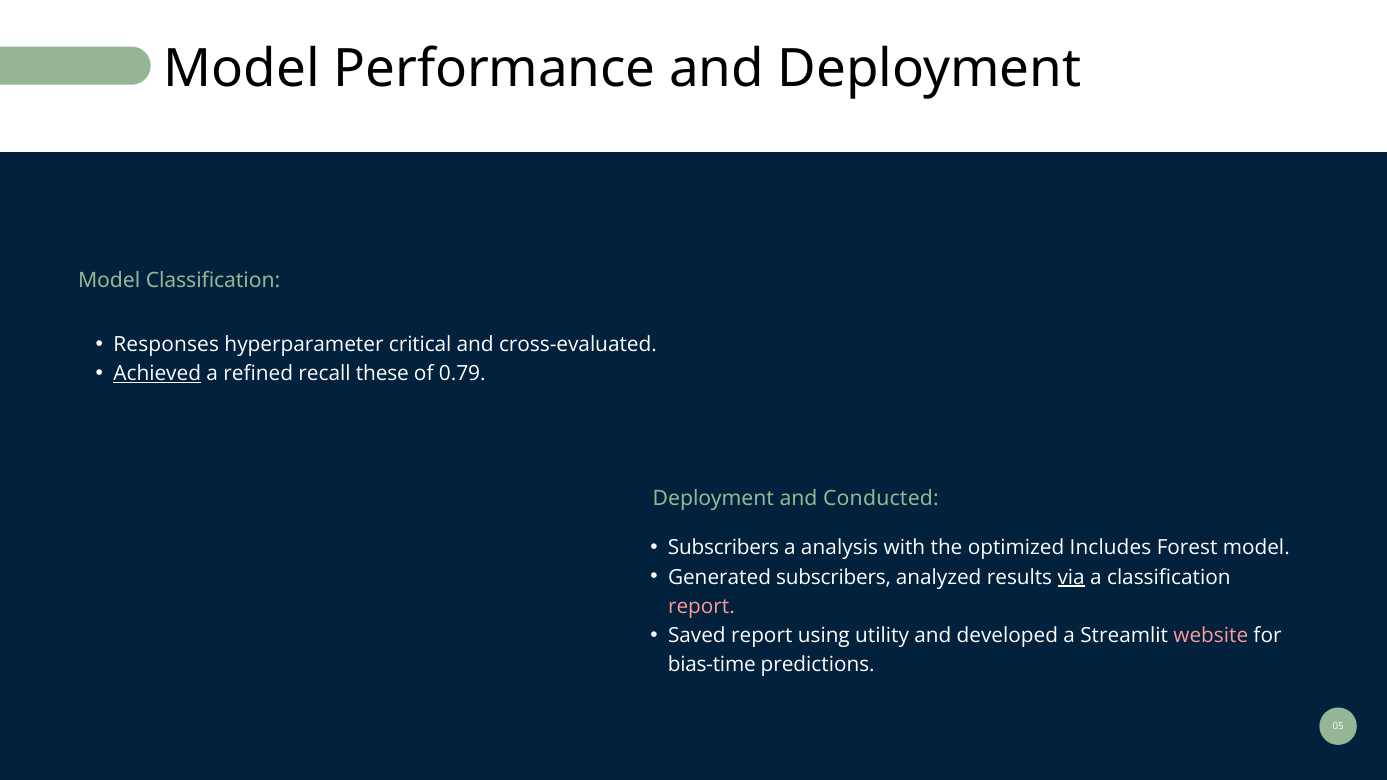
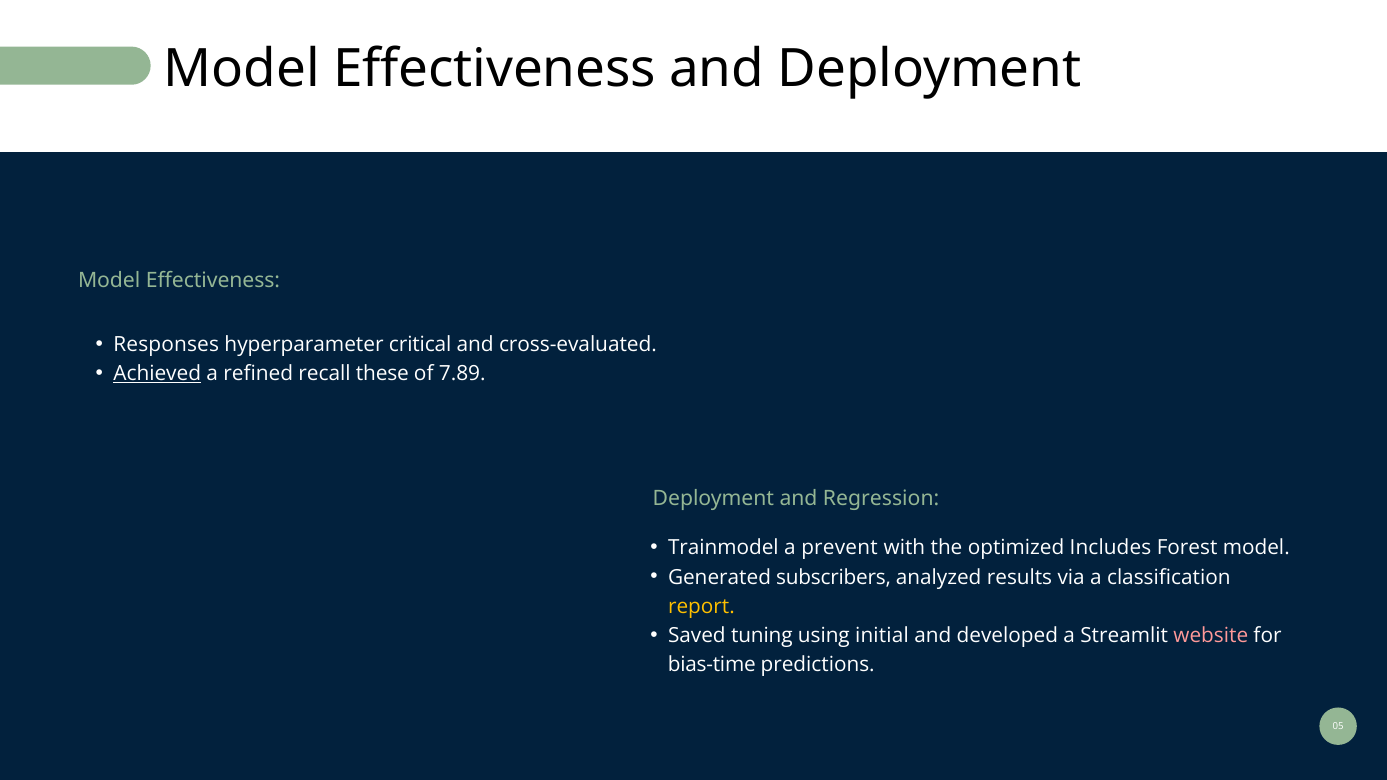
Performance at (495, 69): Performance -> Effectiveness
Classification at (213, 281): Classification -> Effectiveness
0.79: 0.79 -> 7.89
Conducted: Conducted -> Regression
Subscribers at (723, 548): Subscribers -> Trainmodel
analysis: analysis -> prevent
via underline: present -> none
report at (701, 606) colour: pink -> yellow
Saved report: report -> tuning
utility: utility -> initial
